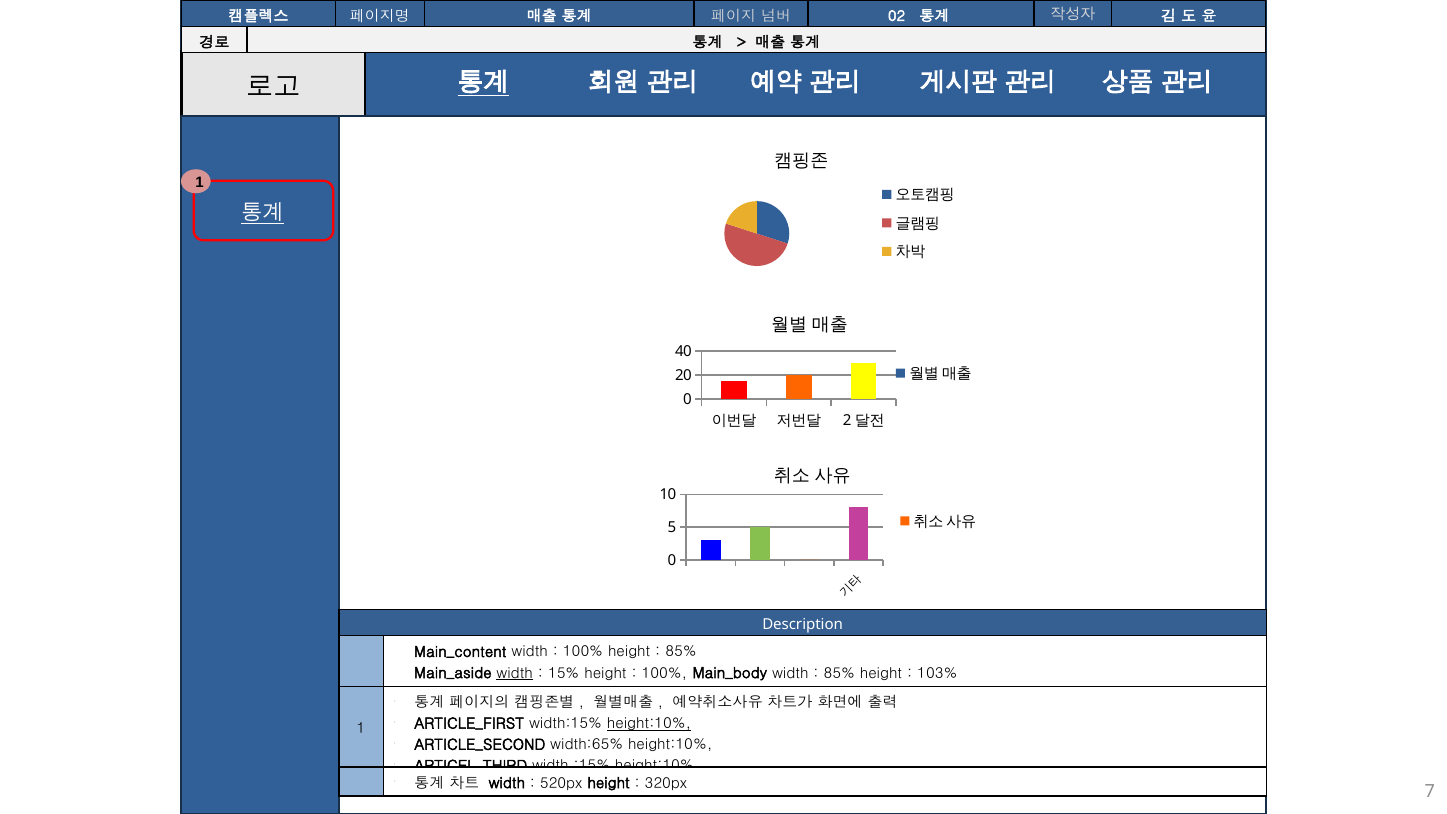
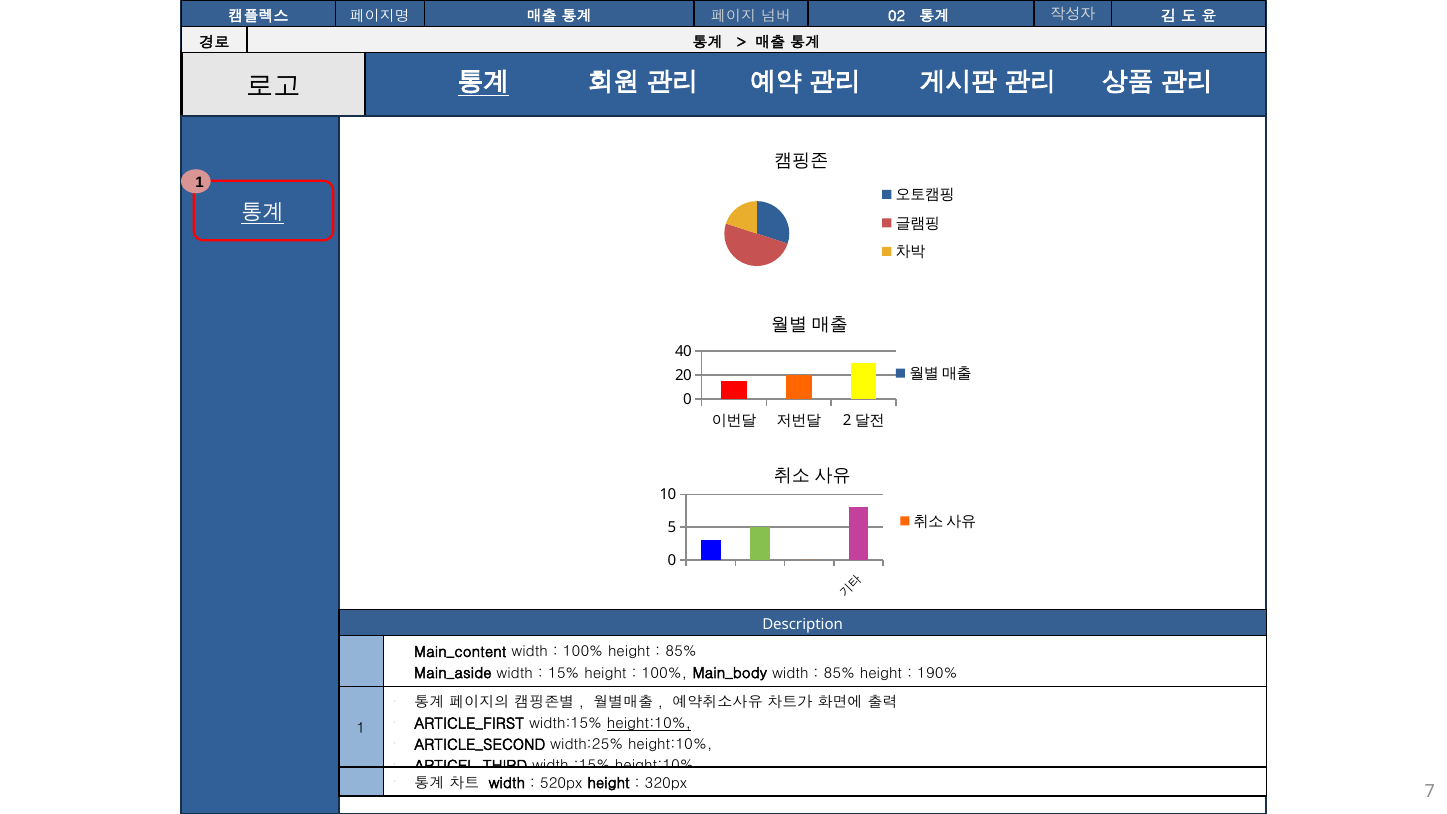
width at (515, 673) underline: present -> none
103%: 103% -> 190%
width:65%: width:65% -> width:25%
